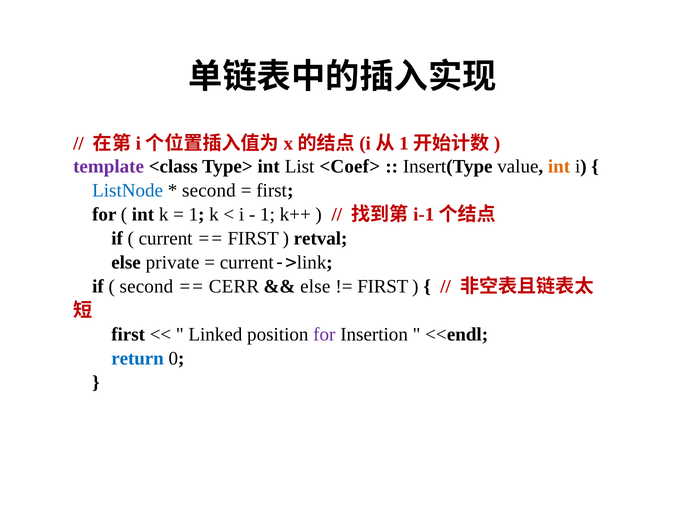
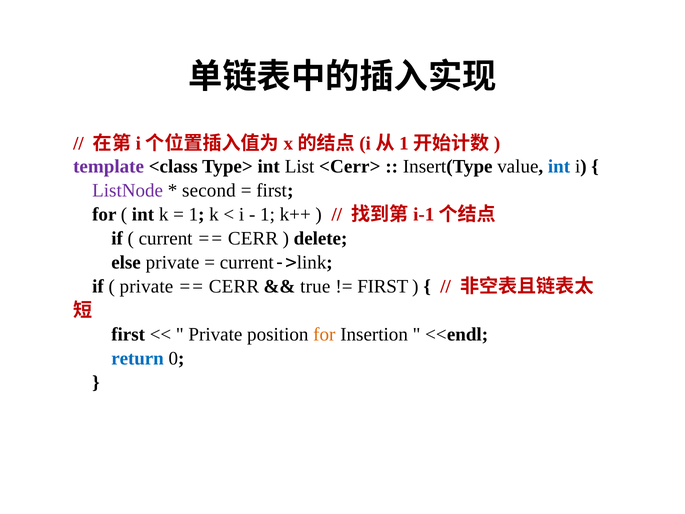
<Coef>: <Coef> -> <Cerr>
int at (559, 166) colour: orange -> blue
ListNode colour: blue -> purple
FIRST at (253, 238): FIRST -> CERR
retval: retval -> delete
second at (146, 286): second -> private
else at (315, 286): else -> true
Linked at (215, 334): Linked -> Private
for at (324, 334) colour: purple -> orange
